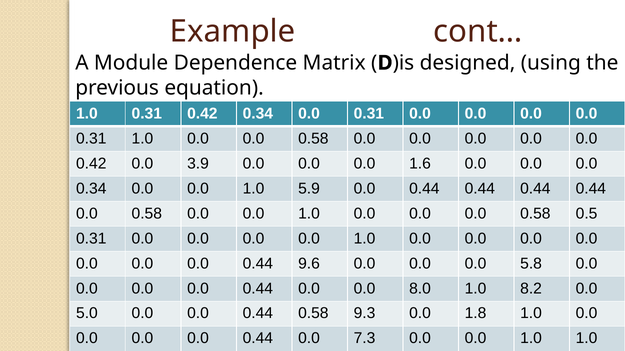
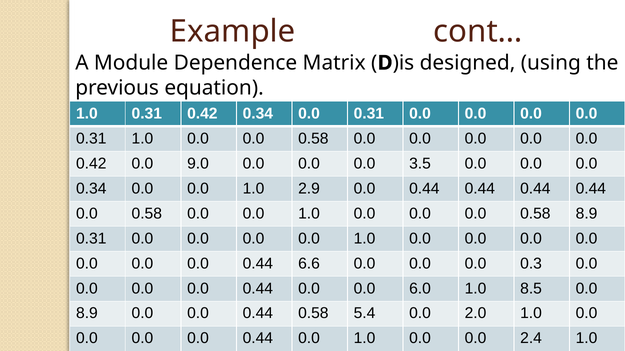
3.9: 3.9 -> 9.0
1.6: 1.6 -> 3.5
5.9: 5.9 -> 2.9
0.58 0.5: 0.5 -> 8.9
9.6: 9.6 -> 6.6
5.8: 5.8 -> 0.3
8.0: 8.0 -> 6.0
8.2: 8.2 -> 8.5
5.0 at (87, 314): 5.0 -> 8.9
9.3: 9.3 -> 5.4
1.8: 1.8 -> 2.0
0.44 0.0 7.3: 7.3 -> 1.0
1.0 at (531, 339): 1.0 -> 2.4
